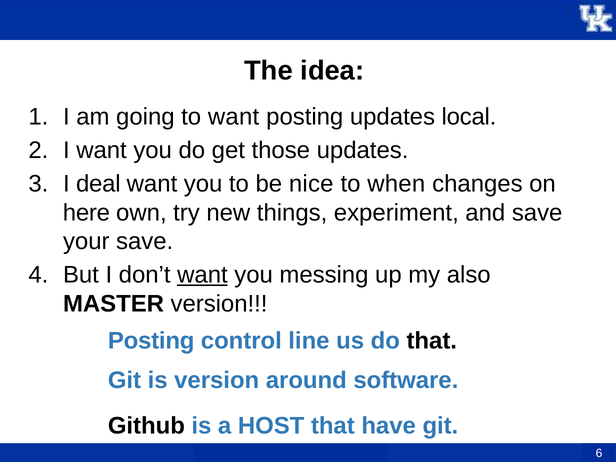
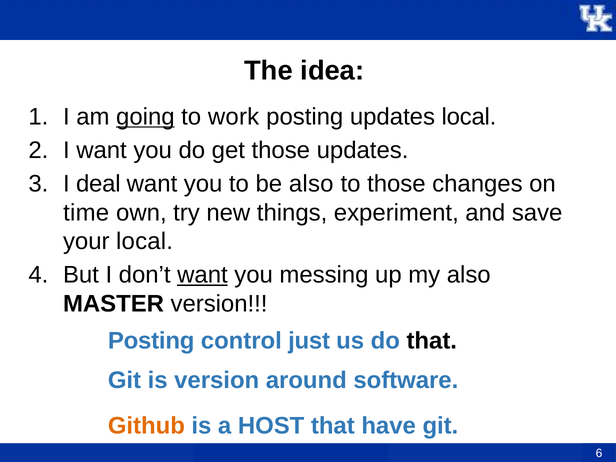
going underline: none -> present
to want: want -> work
be nice: nice -> also
to when: when -> those
here: here -> time
your save: save -> local
line: line -> just
Github colour: black -> orange
